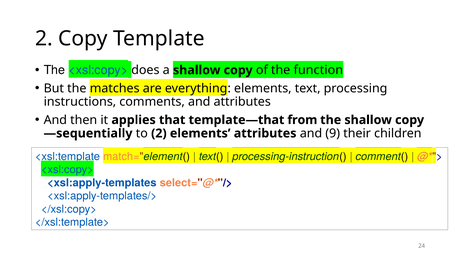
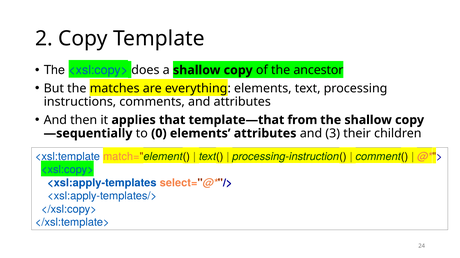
function: function -> ancestor
to 2: 2 -> 0
9: 9 -> 3
